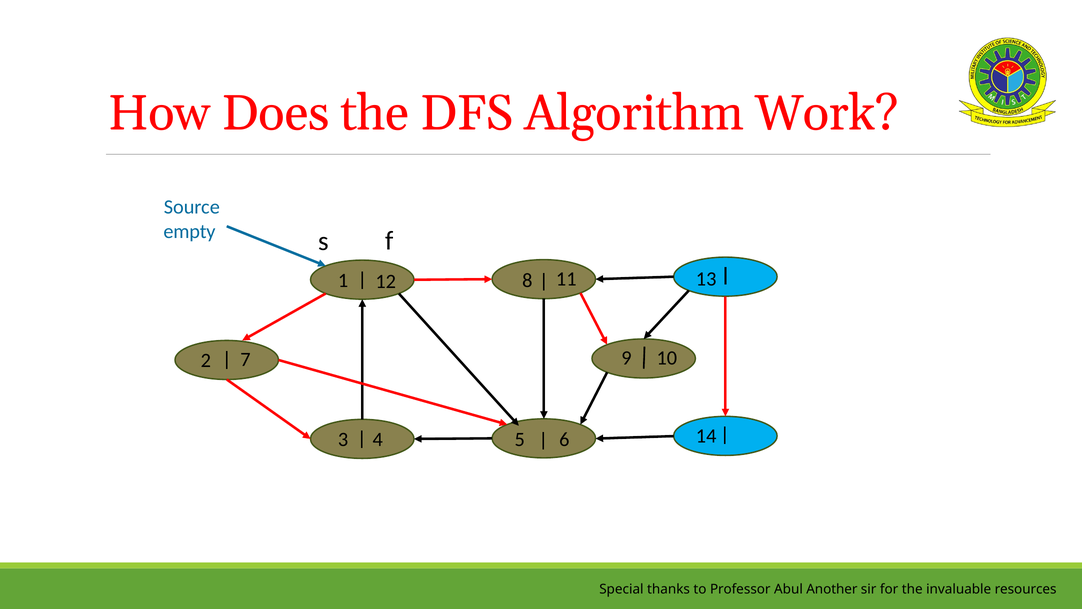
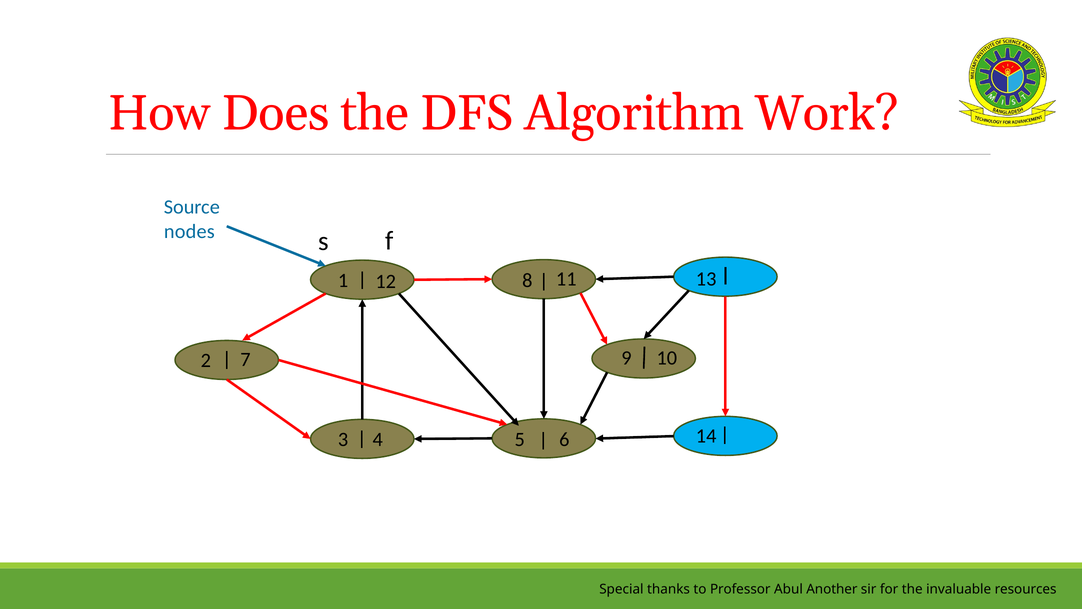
empty: empty -> nodes
